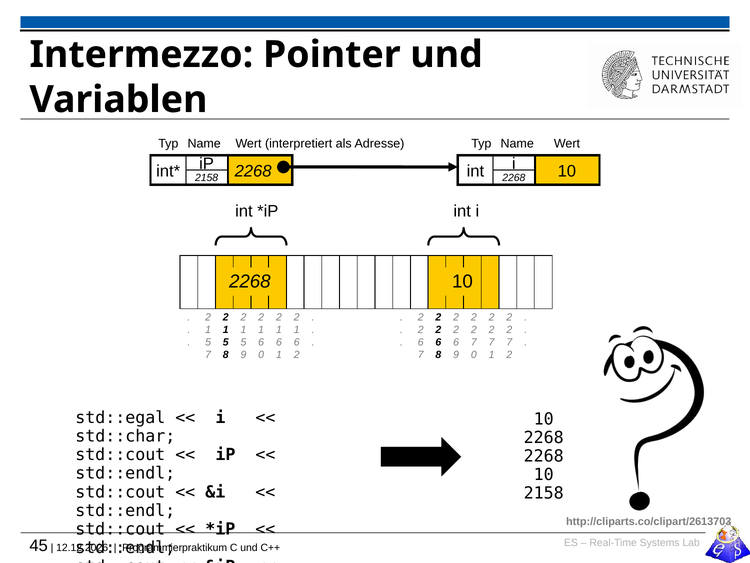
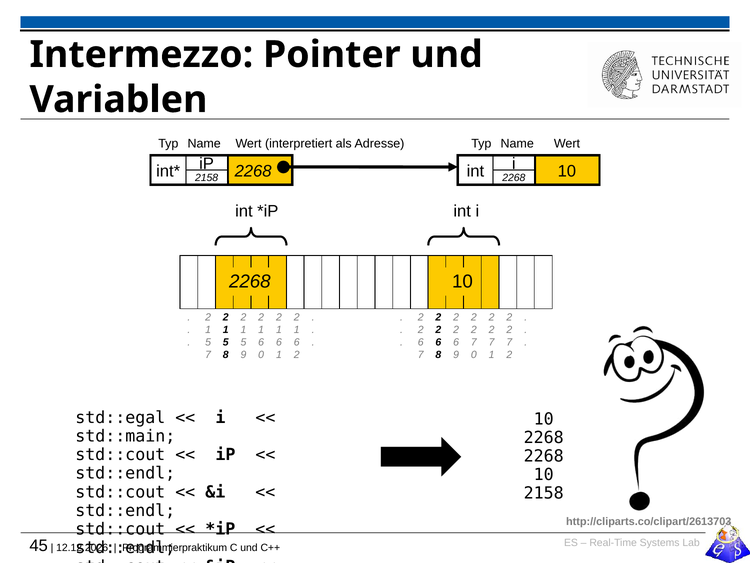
std::char: std::char -> std::main
